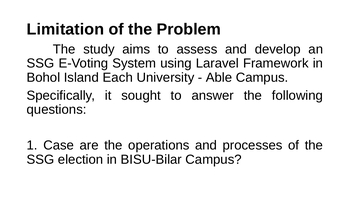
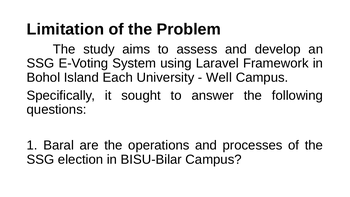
Able: Able -> Well
Case: Case -> Baral
